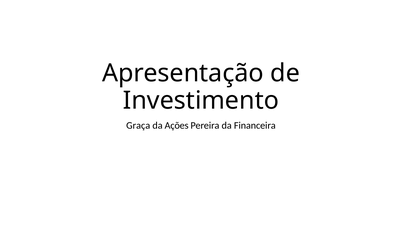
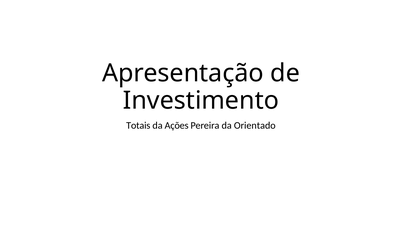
Graça: Graça -> Totais
Financeira: Financeira -> Orientado
